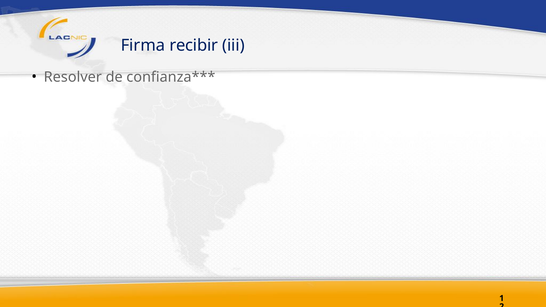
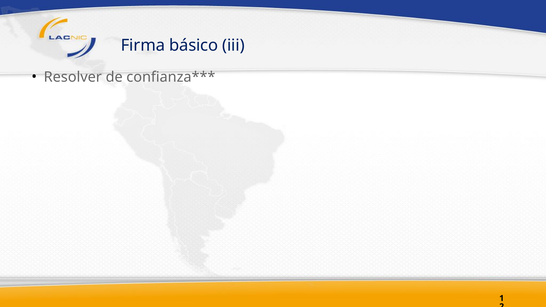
recibir: recibir -> básico
